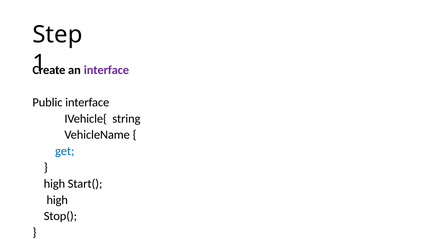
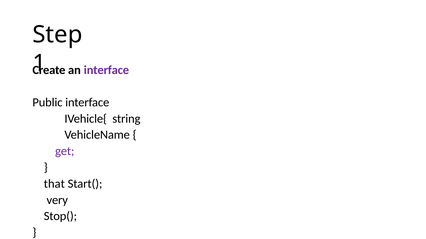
get colour: blue -> purple
high at (54, 184): high -> that
high at (57, 200): high -> very
